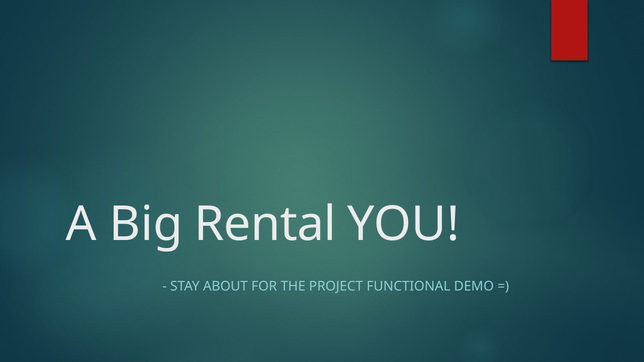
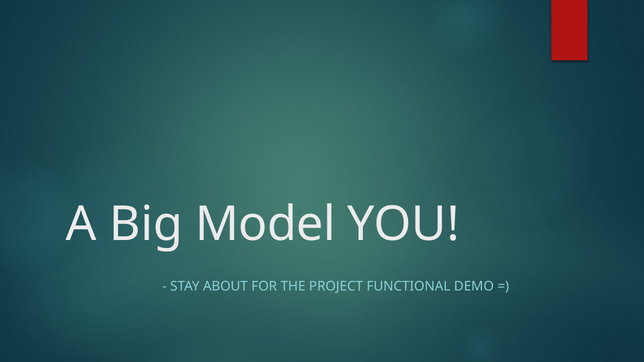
Rental: Rental -> Model
